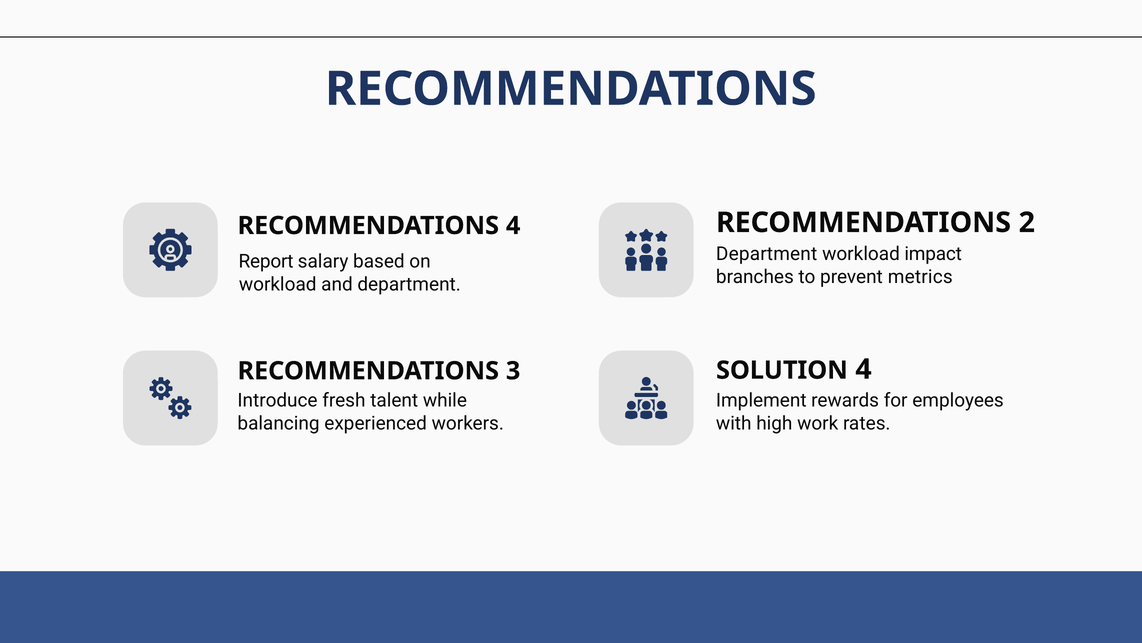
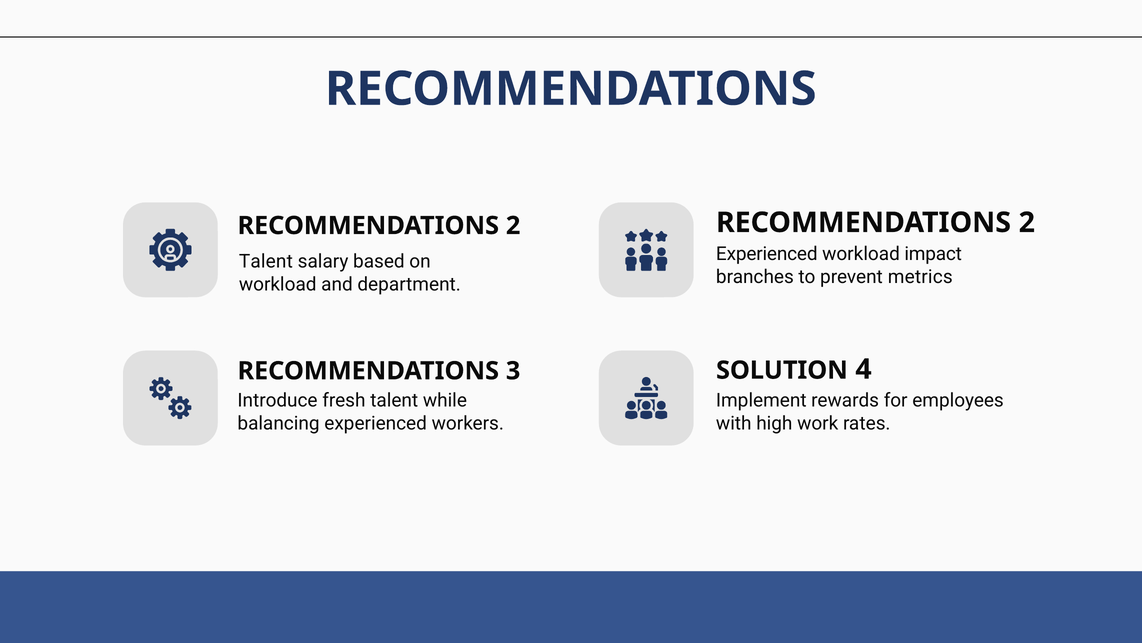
4 at (513, 225): 4 -> 2
Department at (767, 254): Department -> Experienced
Report at (266, 261): Report -> Talent
